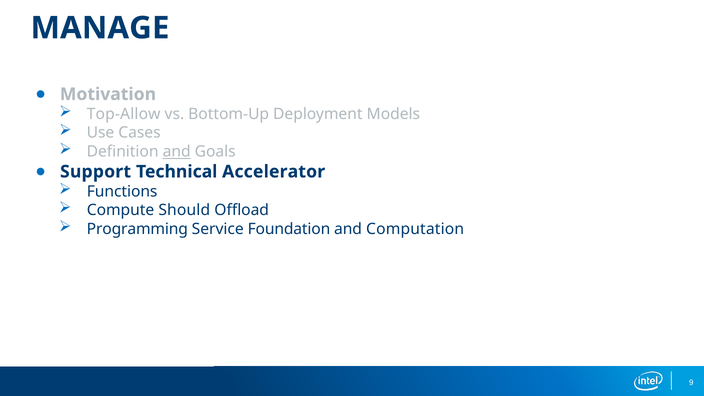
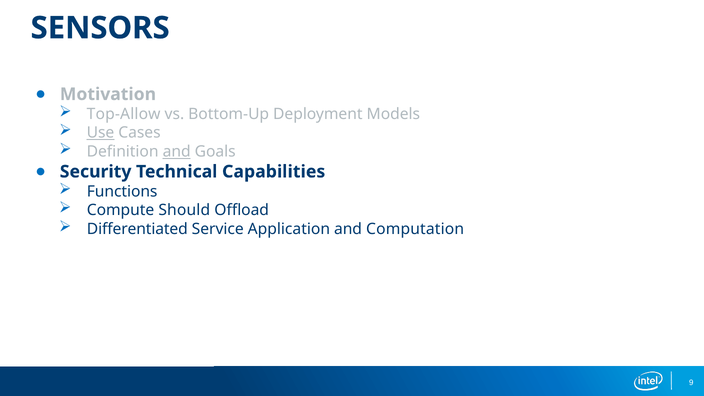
MANAGE: MANAGE -> SENSORS
Use underline: none -> present
Support: Support -> Security
Accelerator: Accelerator -> Capabilities
Programming: Programming -> Differentiated
Foundation: Foundation -> Application
